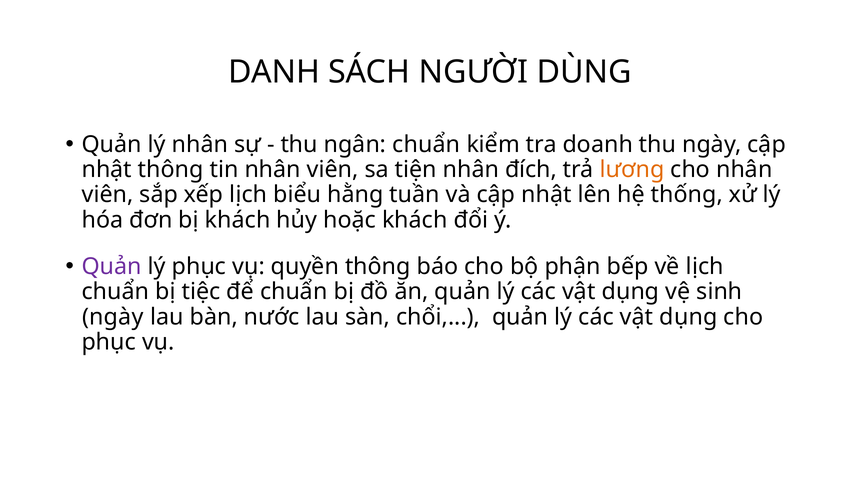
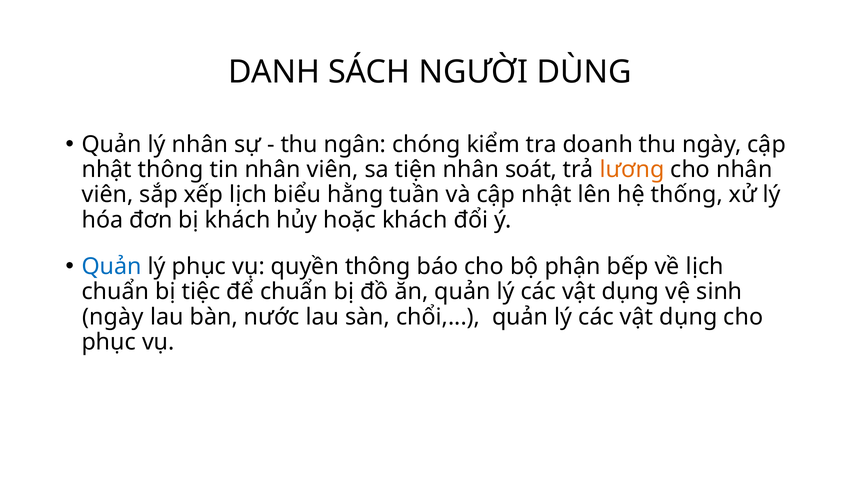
ngân chuẩn: chuẩn -> chóng
đích: đích -> soát
Quản at (112, 266) colour: purple -> blue
